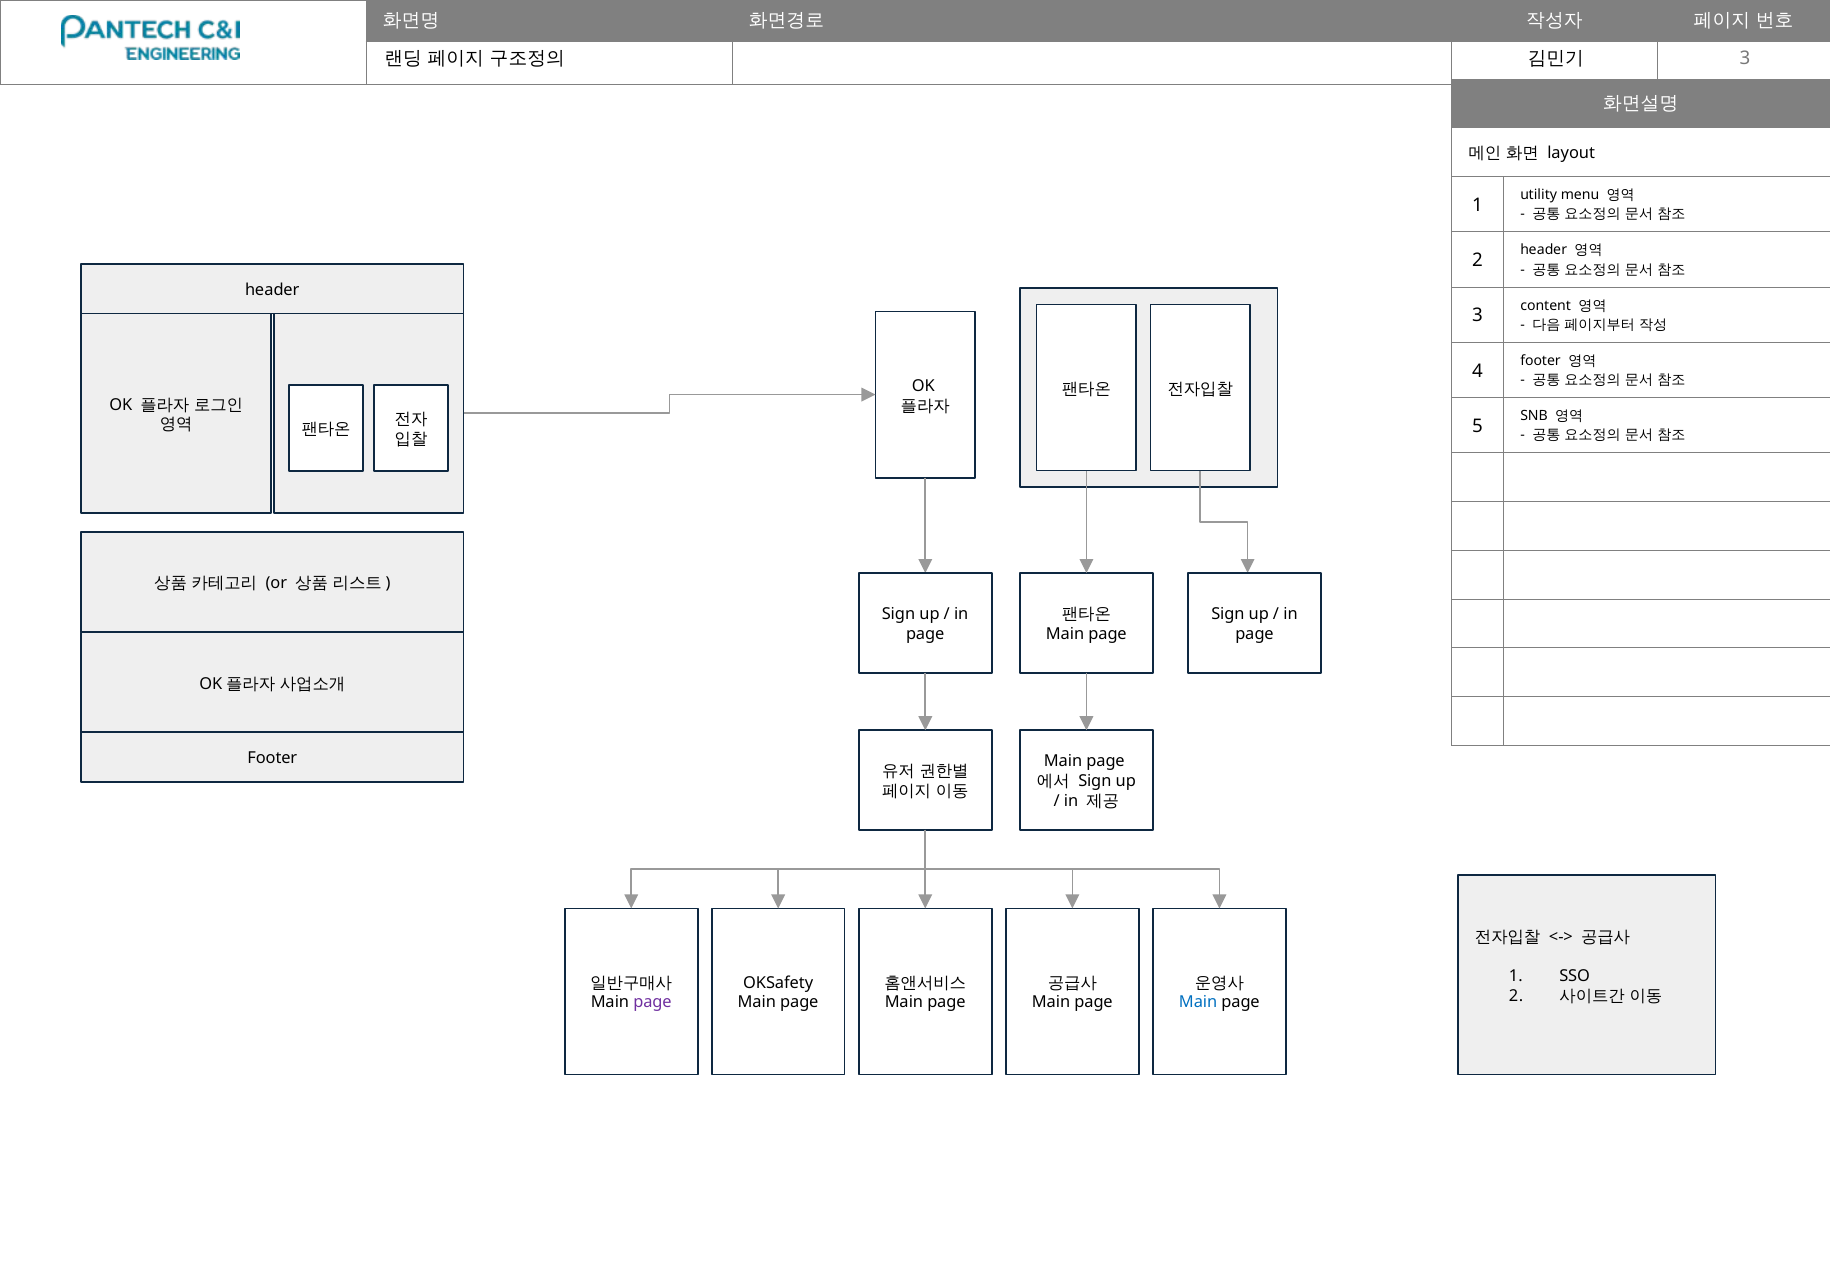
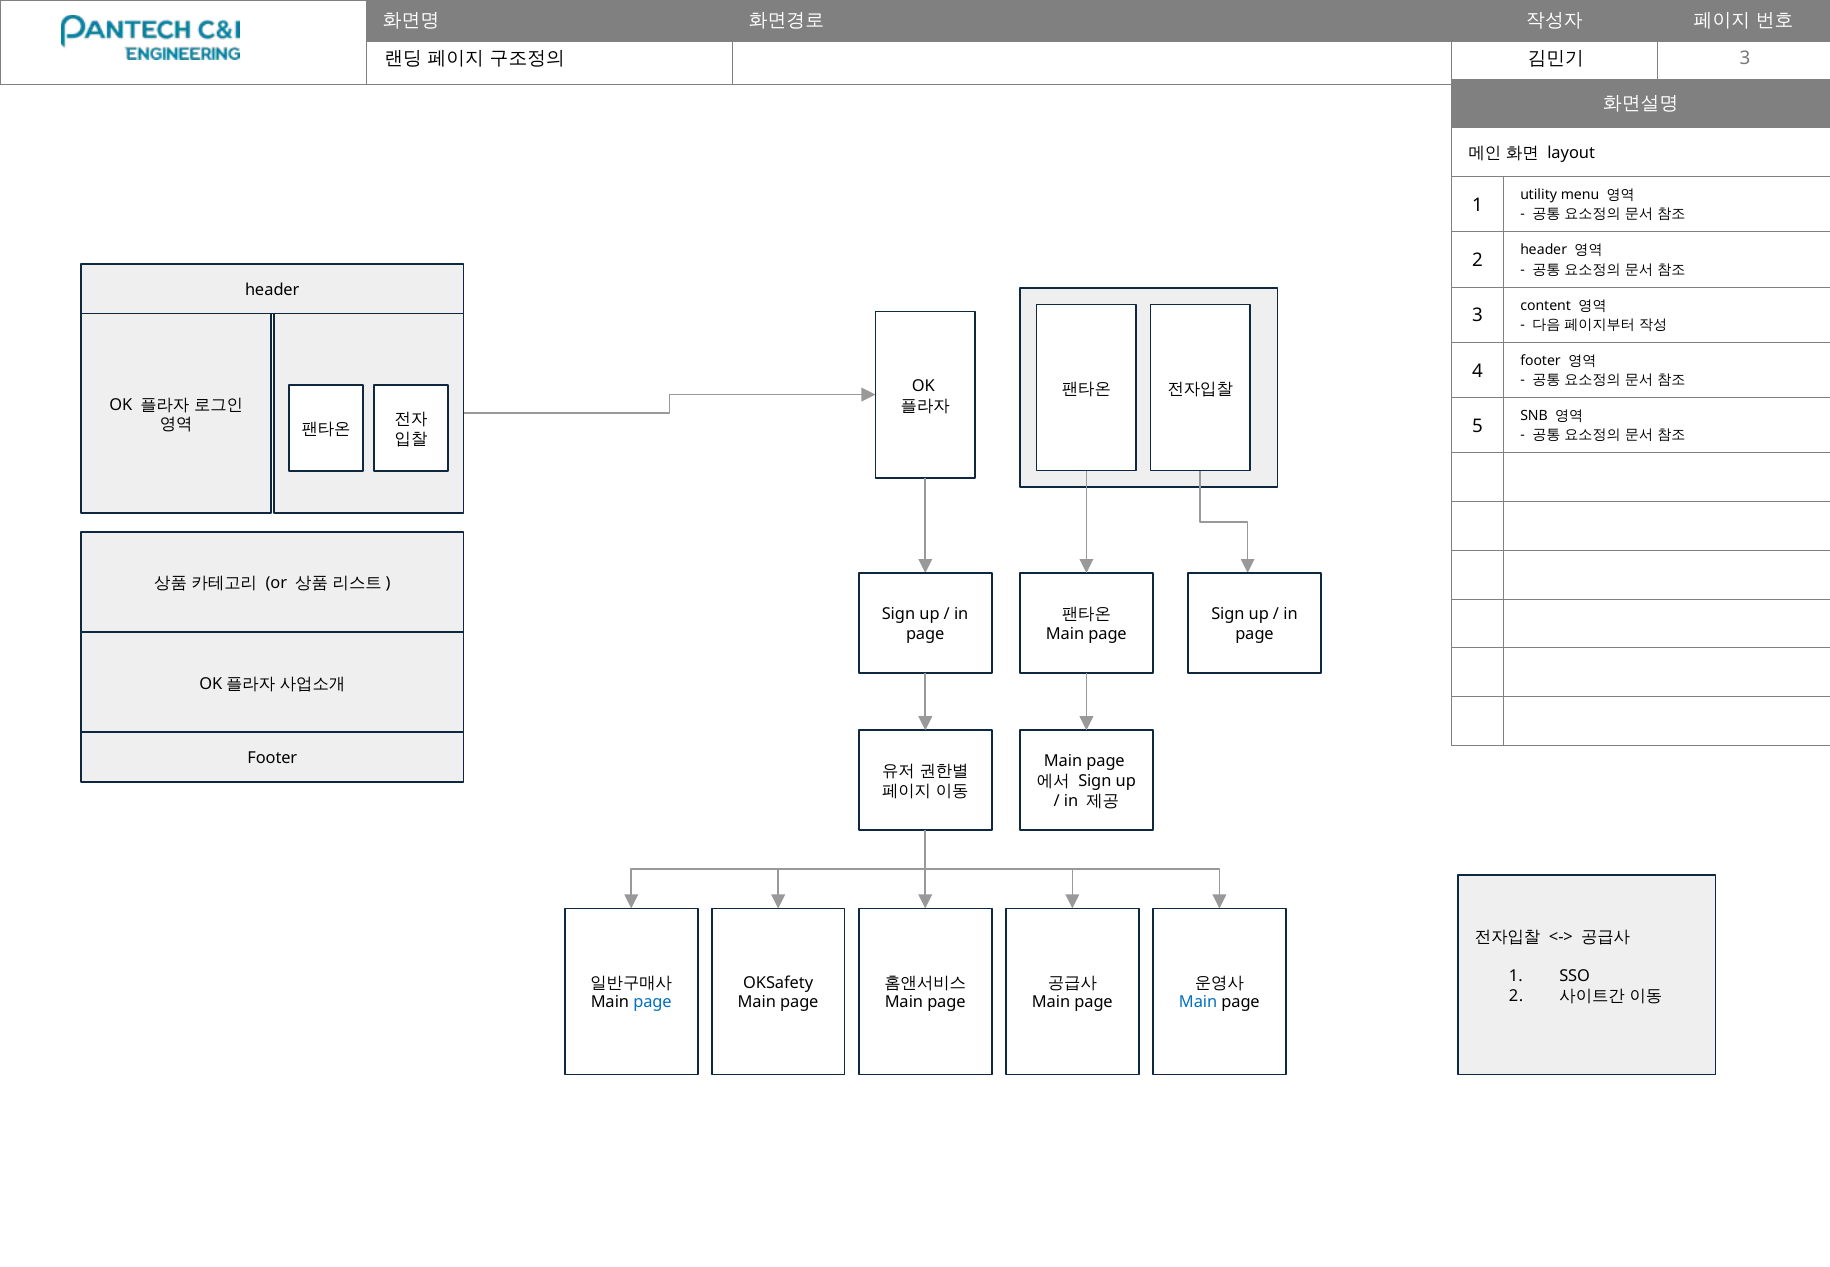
page at (652, 1002) colour: purple -> blue
